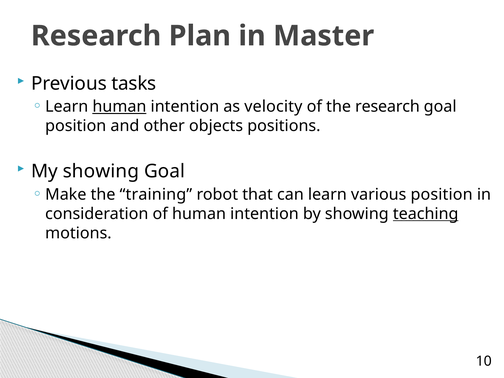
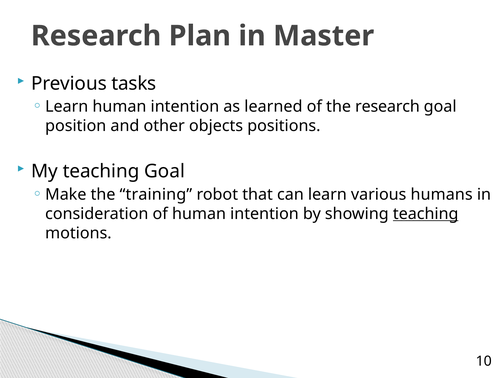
human at (119, 107) underline: present -> none
velocity: velocity -> learned
My showing: showing -> teaching
various position: position -> humans
